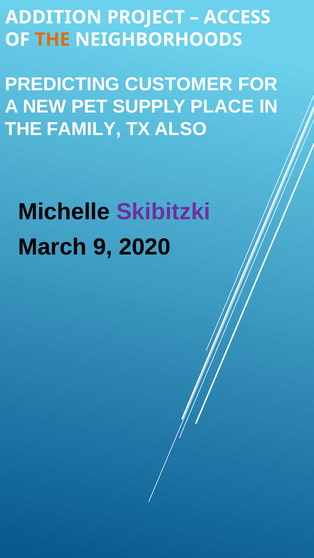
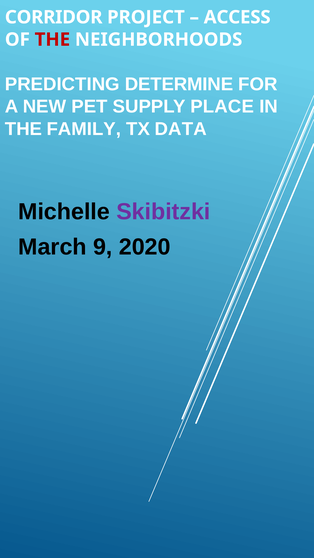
ADDITION: ADDITION -> CORRIDOR
THE at (52, 40) colour: orange -> red
CUSTOMER: CUSTOMER -> DETERMINE
ALSO: ALSO -> DATA
